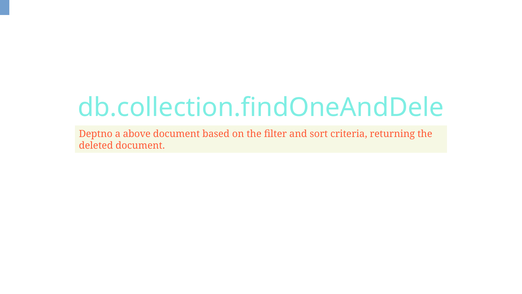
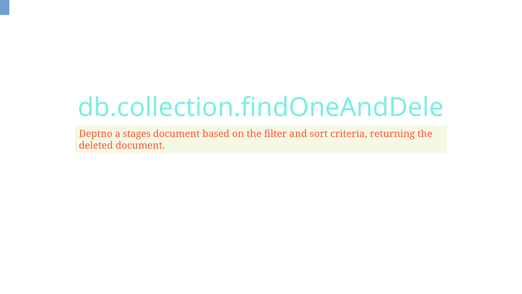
above: above -> stages
